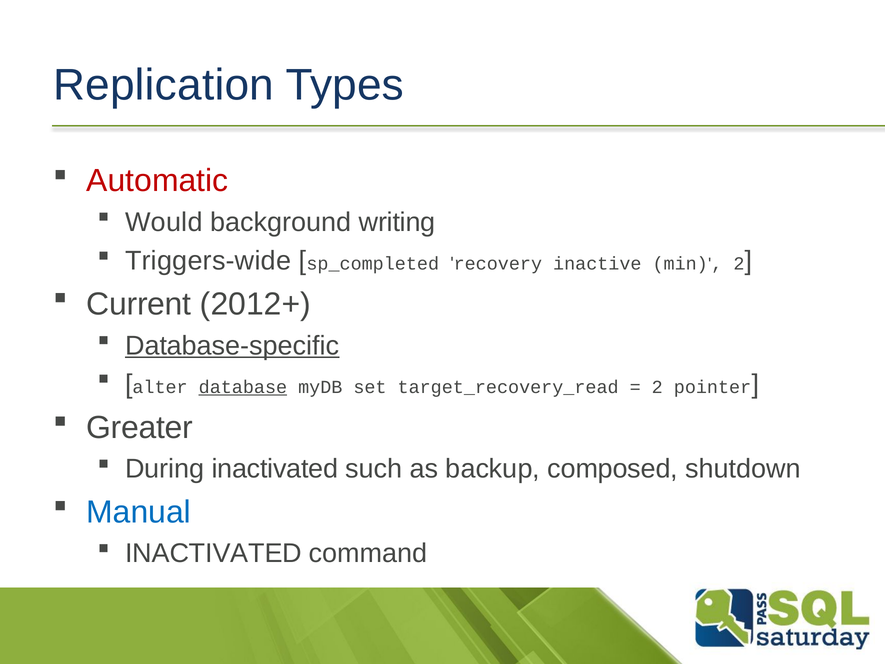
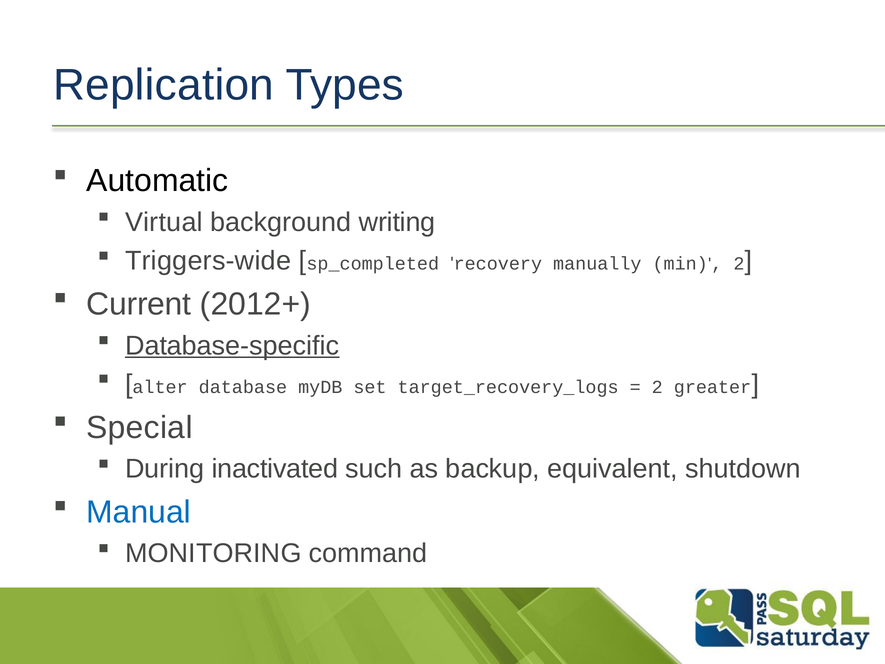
Automatic colour: red -> black
Would: Would -> Virtual
inactive: inactive -> manually
database underline: present -> none
target_recovery_read: target_recovery_read -> target_recovery_logs
pointer: pointer -> greater
Greater: Greater -> Special
composed: composed -> equivalent
INACTIVATED at (213, 553): INACTIVATED -> MONITORING
